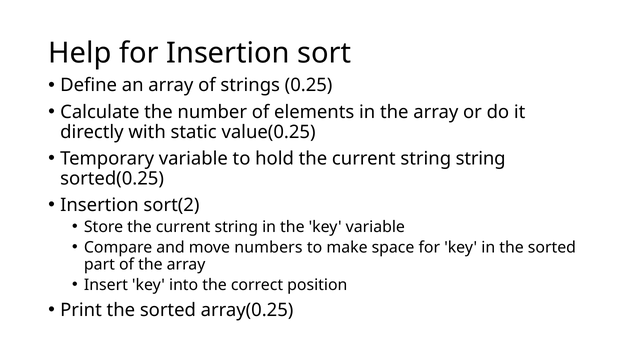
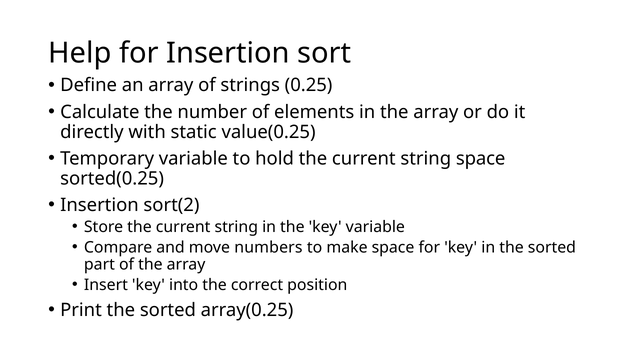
string string: string -> space
